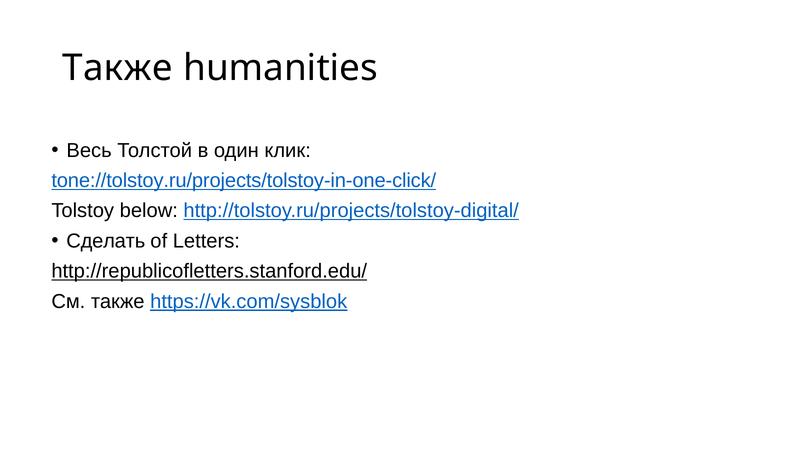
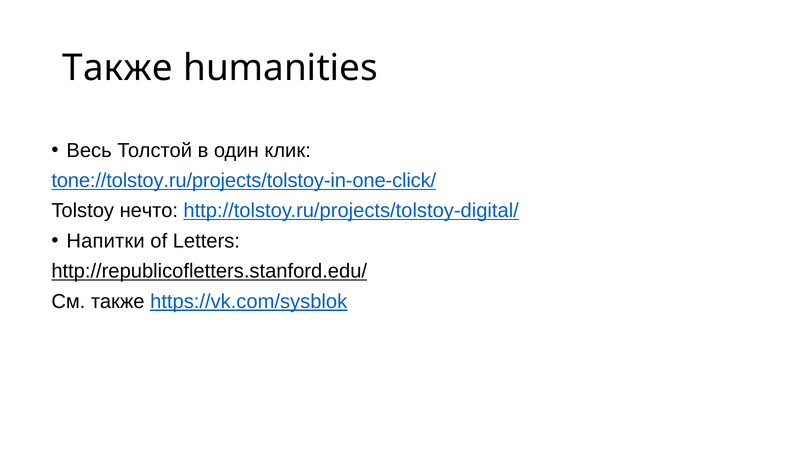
below: below -> нечто
Сделать: Сделать -> Напитки
